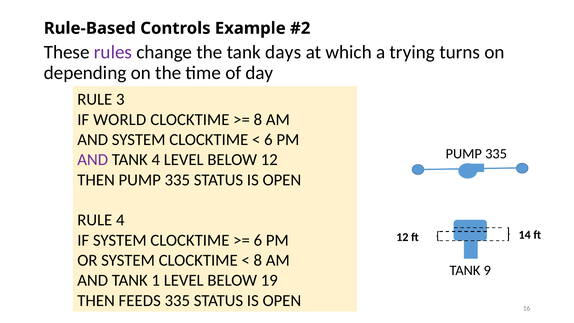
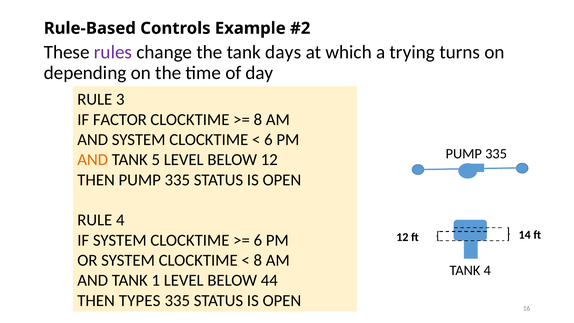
WORLD: WORLD -> FACTOR
AND at (93, 160) colour: purple -> orange
TANK 4: 4 -> 5
TANK 9: 9 -> 4
19: 19 -> 44
FEEDS: FEEDS -> TYPES
